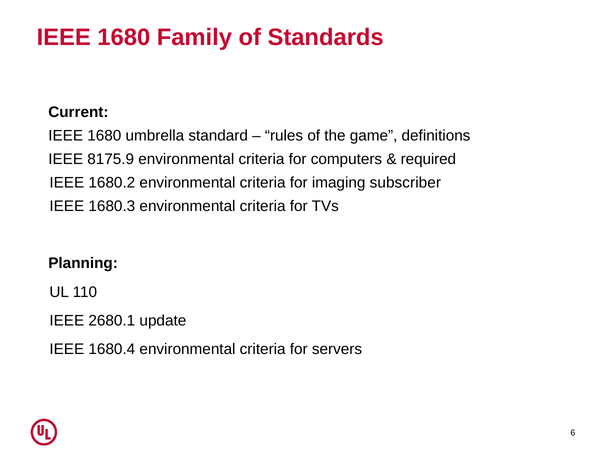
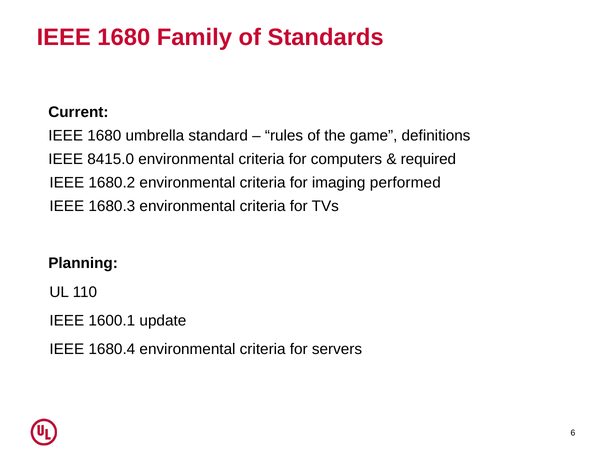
8175.9: 8175.9 -> 8415.0
subscriber: subscriber -> performed
2680.1: 2680.1 -> 1600.1
